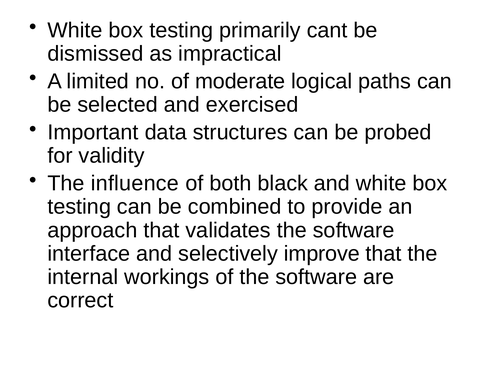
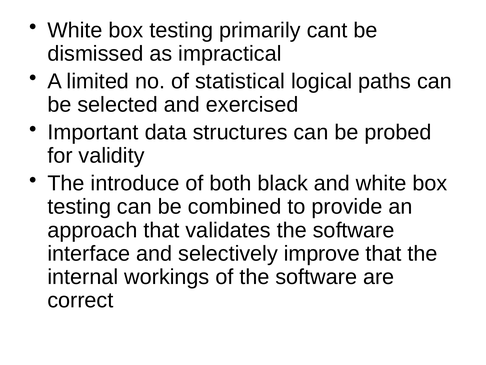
moderate: moderate -> statistical
influence: influence -> introduce
